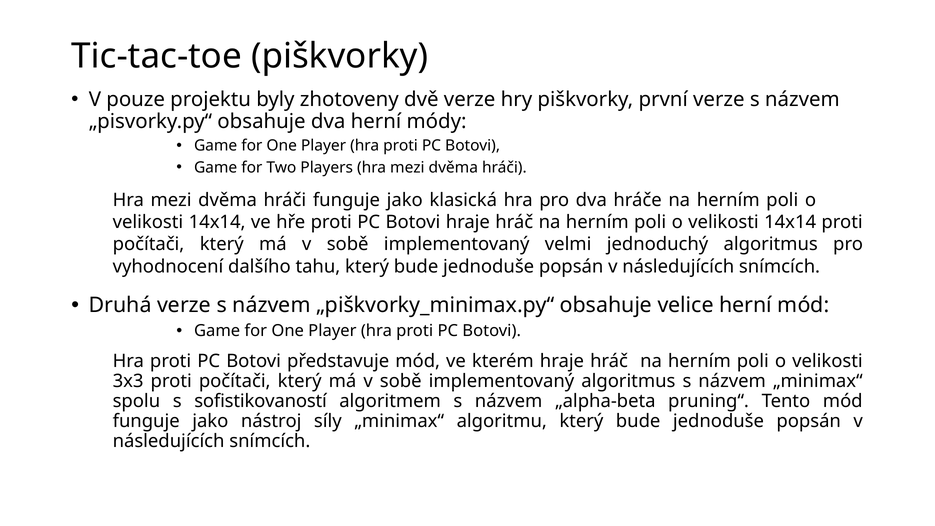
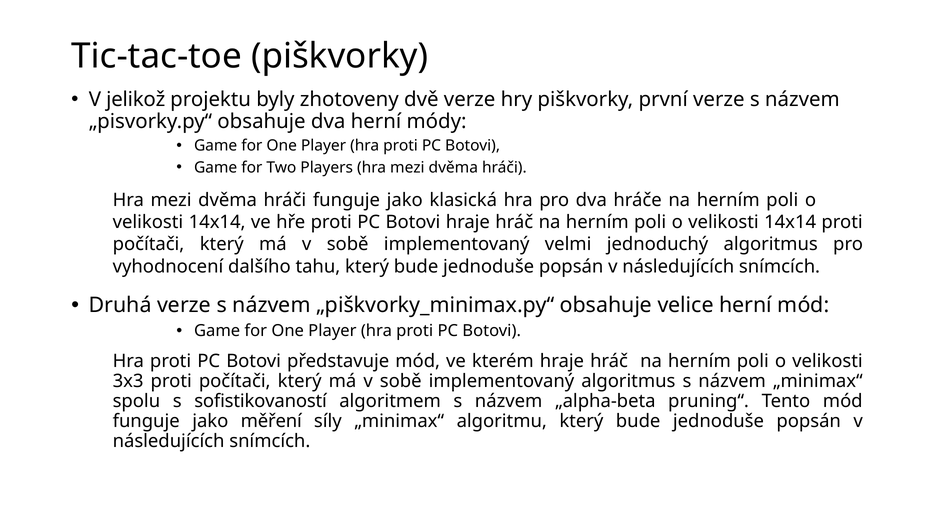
pouze: pouze -> jelikož
nástroj: nástroj -> měření
